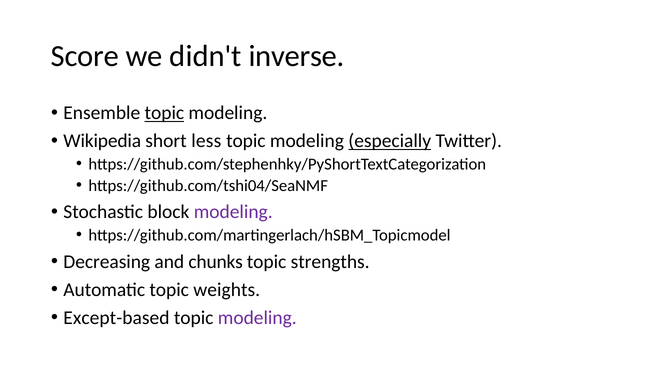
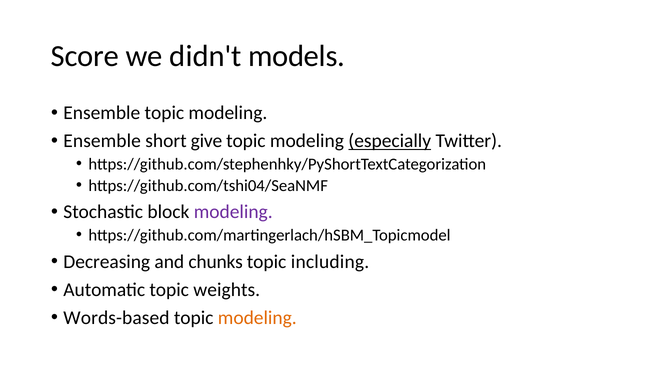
inverse: inverse -> models
topic at (164, 113) underline: present -> none
Wikipedia at (102, 141): Wikipedia -> Ensemble
less: less -> give
strengths: strengths -> including
Except-based: Except-based -> Words-based
modeling at (257, 317) colour: purple -> orange
